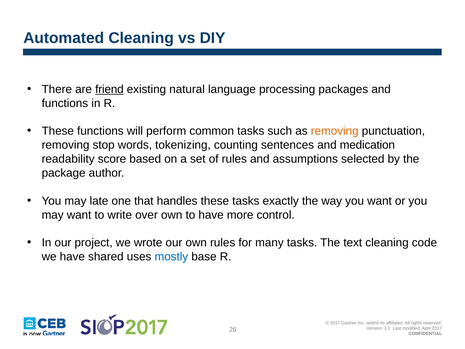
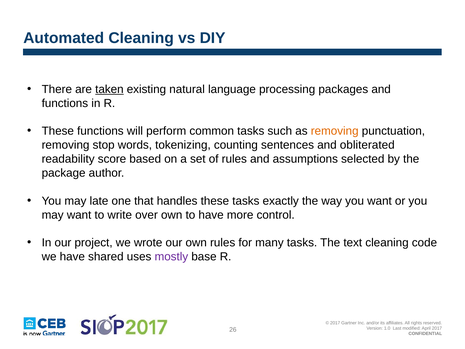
friend: friend -> taken
medication: medication -> obliterated
mostly colour: blue -> purple
